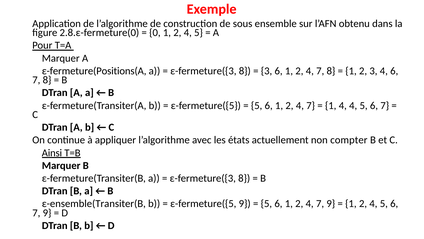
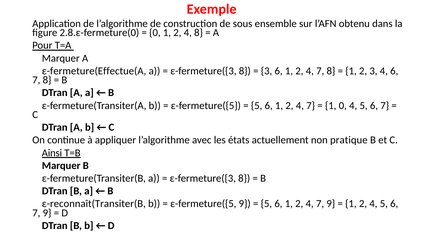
5 at (199, 33): 5 -> 8
ε-fermeture(Positions(A: ε-fermeture(Positions(A -> ε-fermeture(Effectue(A
1 4: 4 -> 0
compter: compter -> pratique
ε-ensemble(Transiter(B: ε-ensemble(Transiter(B -> ε-reconnaît(Transiter(B
